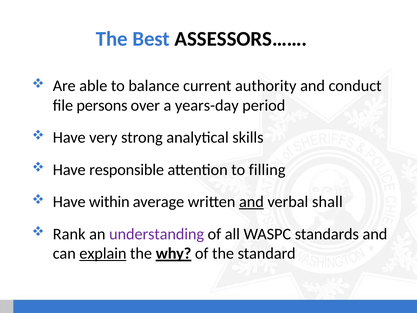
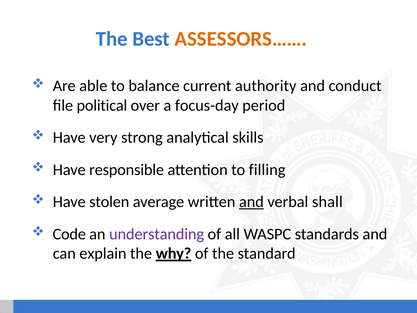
ASSESSORS…… colour: black -> orange
persons: persons -> political
years-day: years-day -> focus-day
within: within -> stolen
Rank: Rank -> Code
explain underline: present -> none
